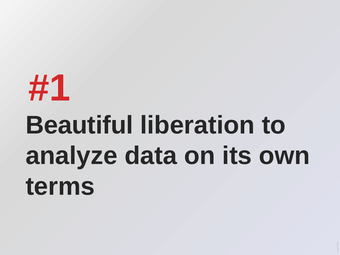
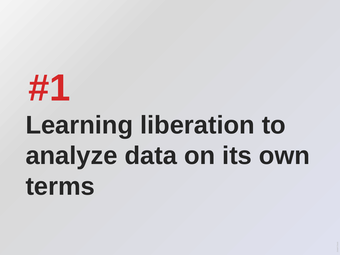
Beautiful: Beautiful -> Learning
